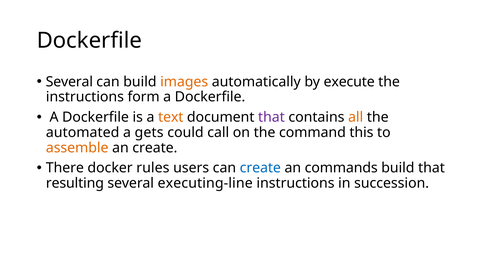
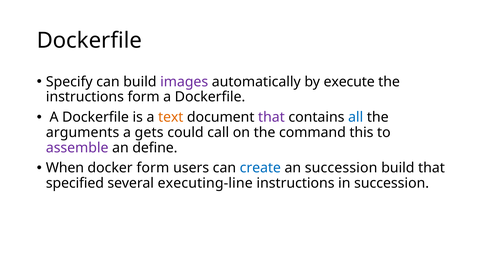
Several at (69, 82): Several -> Specify
images colour: orange -> purple
all colour: orange -> blue
automated: automated -> arguments
assemble colour: orange -> purple
an create: create -> define
There: There -> When
docker rules: rules -> form
an commands: commands -> succession
resulting: resulting -> specified
